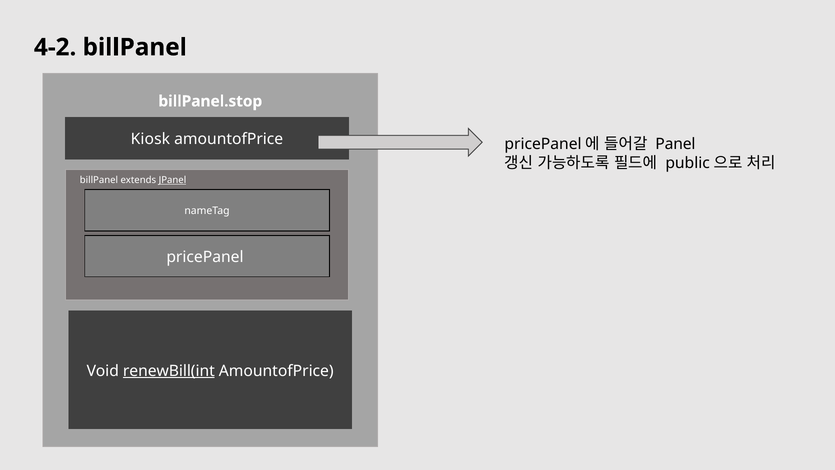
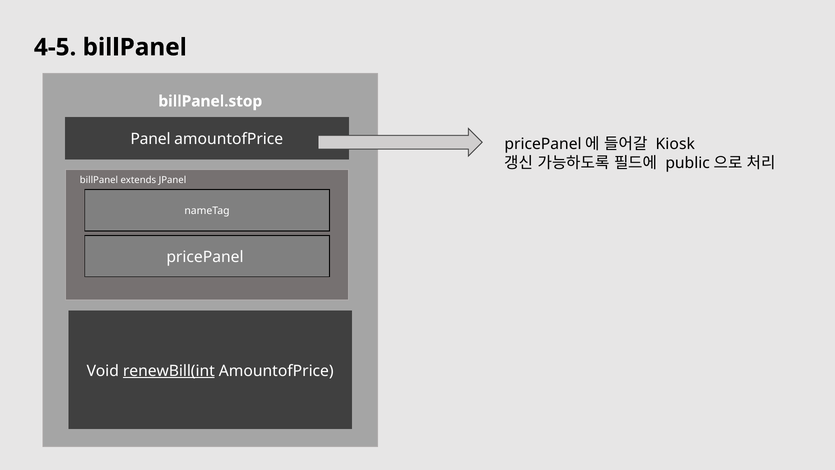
4-2: 4-2 -> 4-5
Kiosk: Kiosk -> Panel
Panel: Panel -> Kiosk
JPanel underline: present -> none
